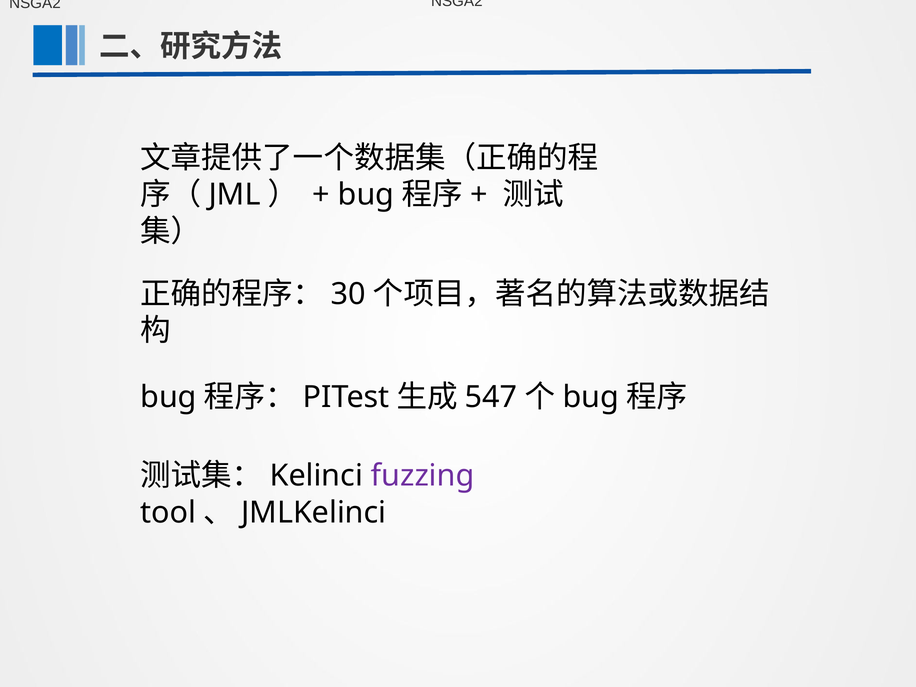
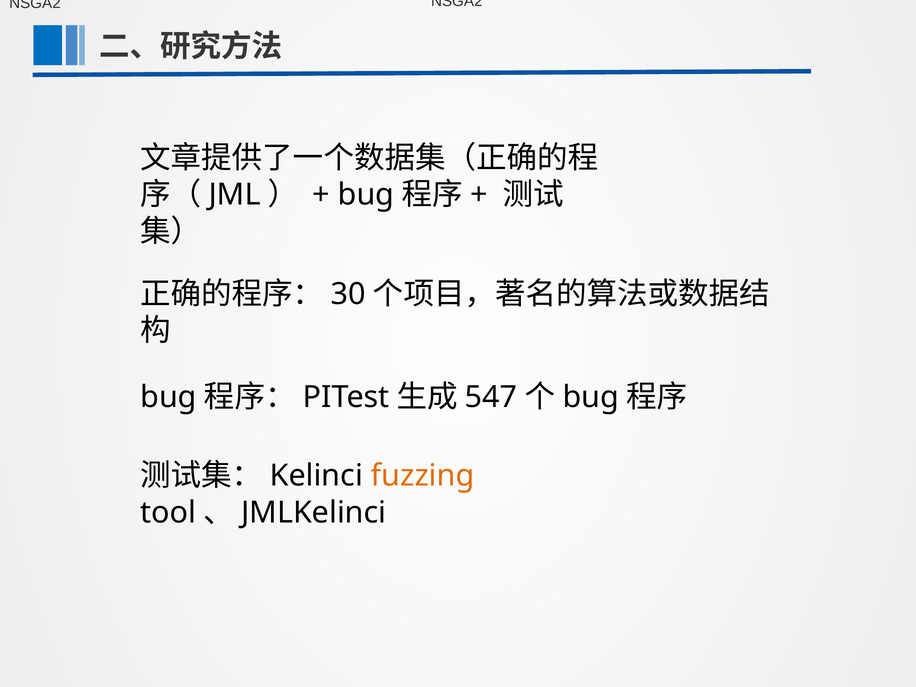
fuzzing colour: purple -> orange
